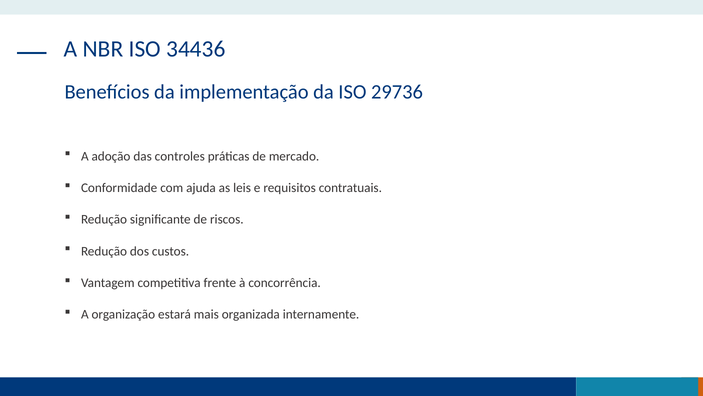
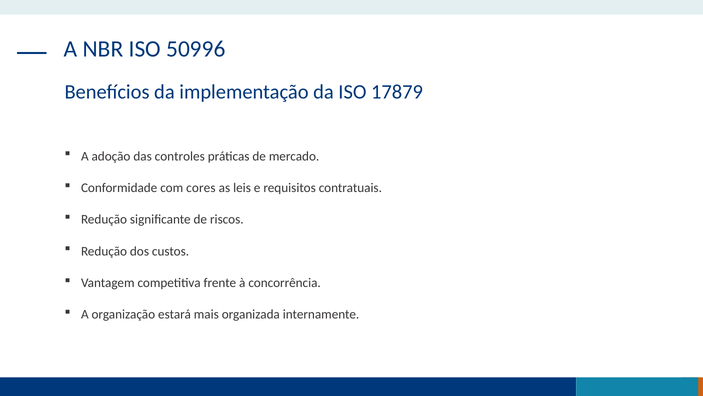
34436: 34436 -> 50996
29736: 29736 -> 17879
ajuda: ajuda -> cores
